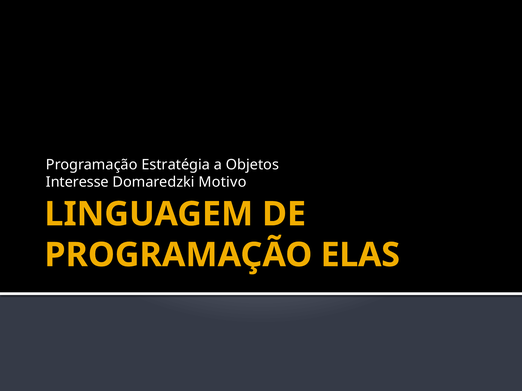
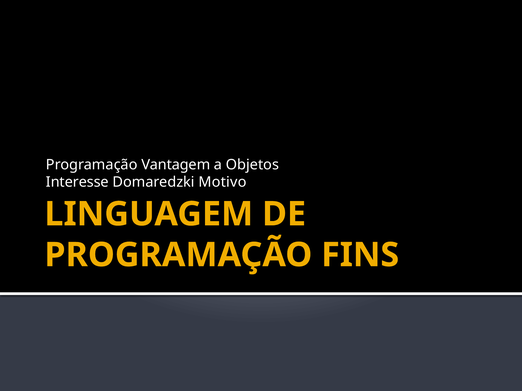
Estratégia: Estratégia -> Vantagem
ELAS: ELAS -> FINS
